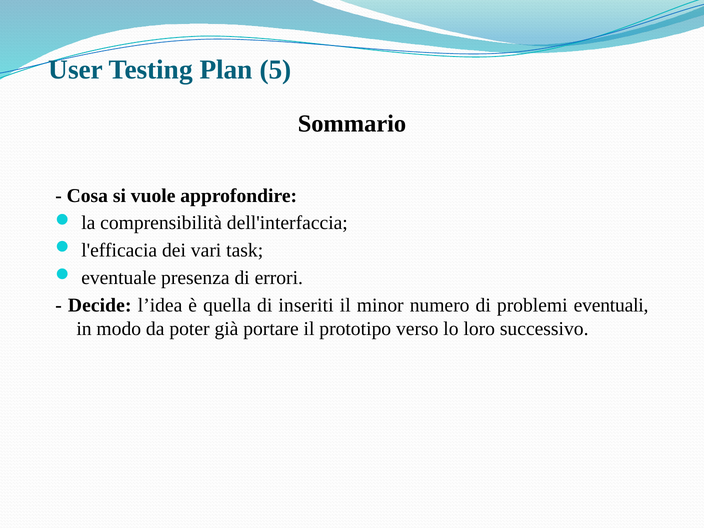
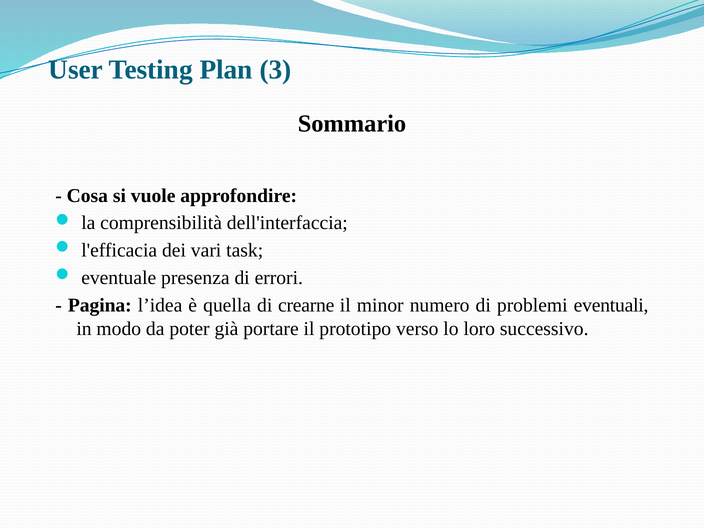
5: 5 -> 3
Decide: Decide -> Pagina
inseriti: inseriti -> crearne
